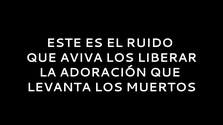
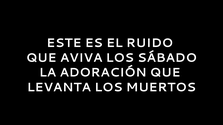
LIBERAR: LIBERAR -> SÁBADO
